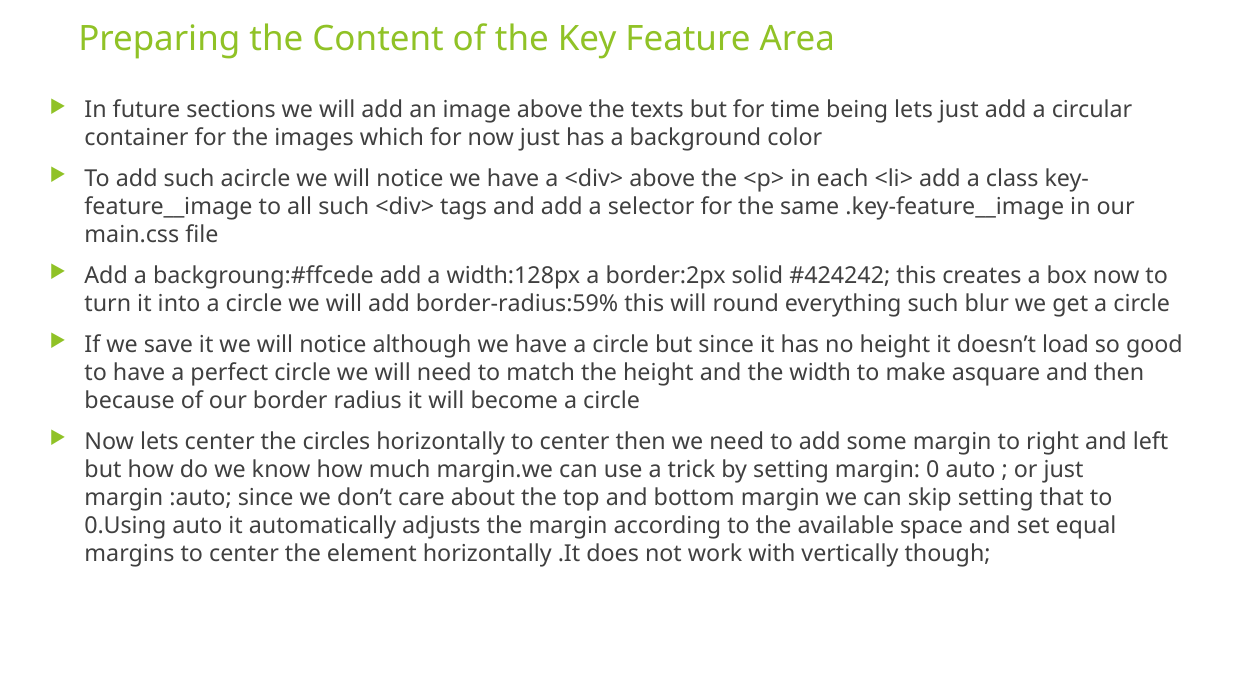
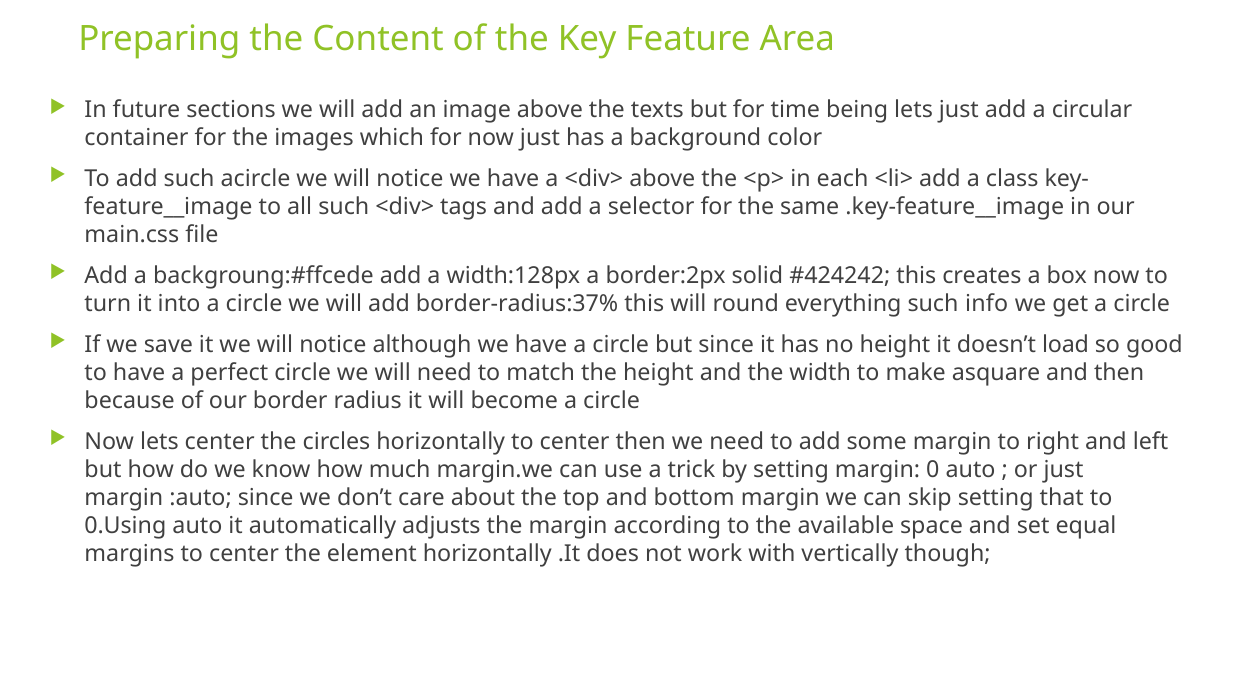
border-radius:59%: border-radius:59% -> border-radius:37%
blur: blur -> info
